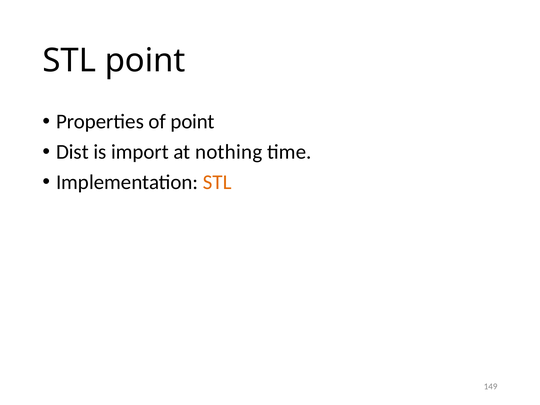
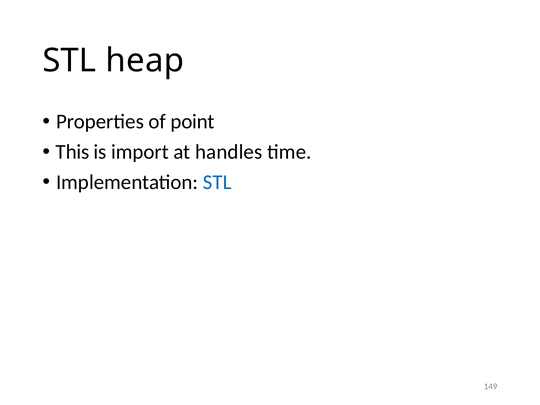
STL point: point -> heap
Dist: Dist -> This
nothing: nothing -> handles
STL at (217, 182) colour: orange -> blue
